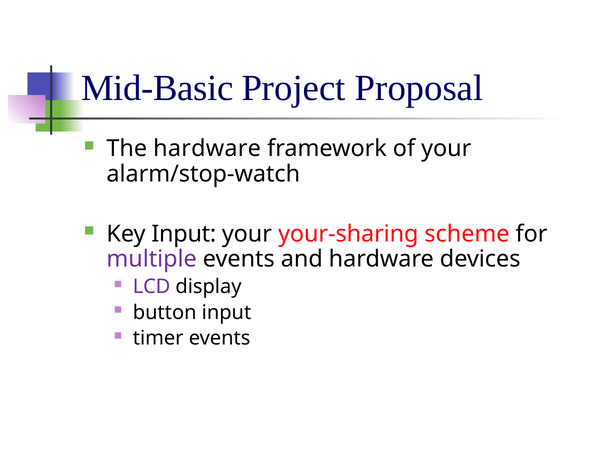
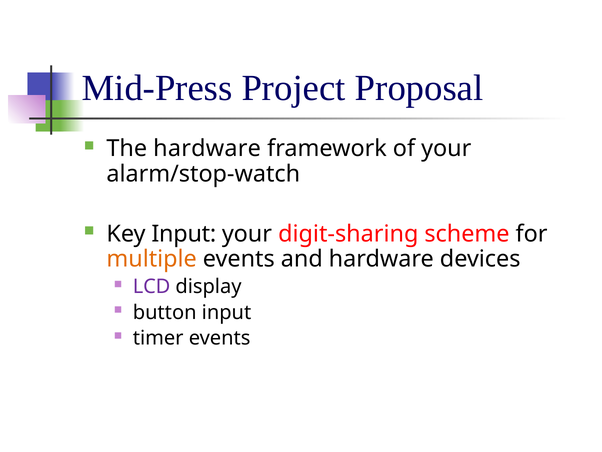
Mid-Basic: Mid-Basic -> Mid-Press
your-sharing: your-sharing -> digit-sharing
multiple colour: purple -> orange
